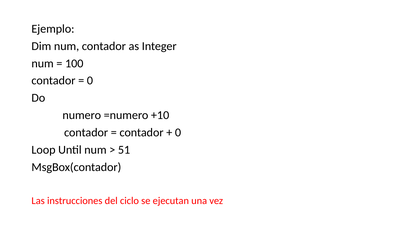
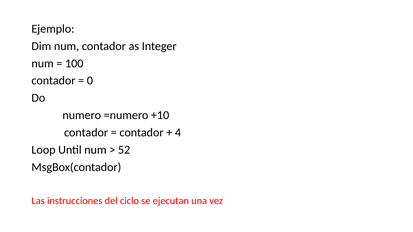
0 at (178, 133): 0 -> 4
51: 51 -> 52
